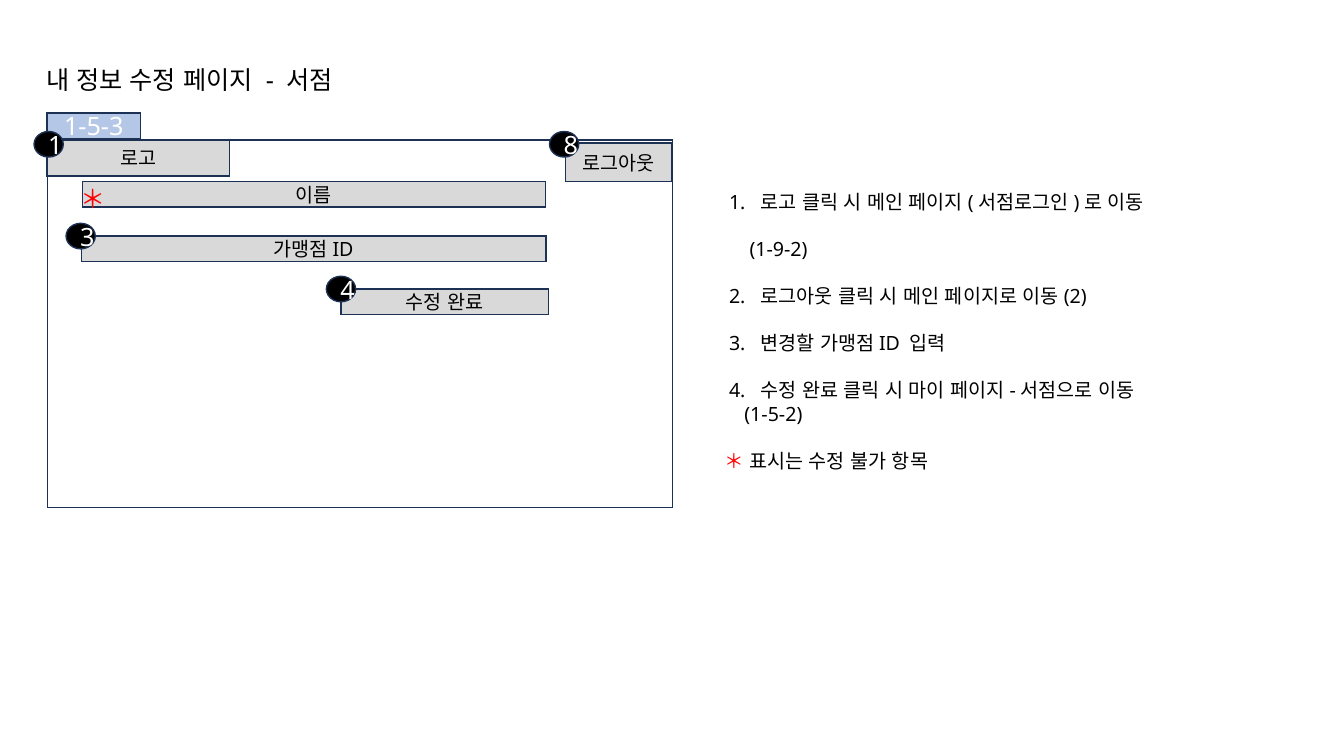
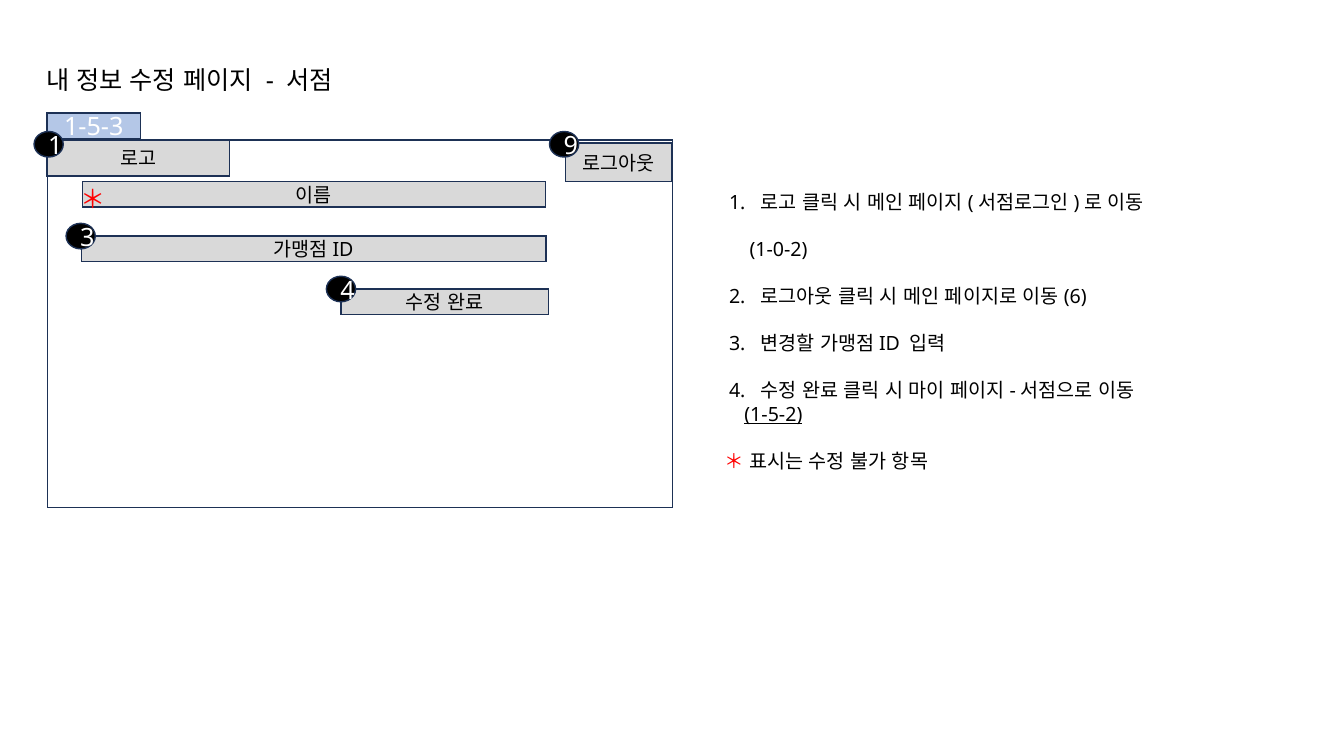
8: 8 -> 9
1-9-2: 1-9-2 -> 1-0-2
2 at (1075, 297): 2 -> 6
1-5-2 underline: none -> present
